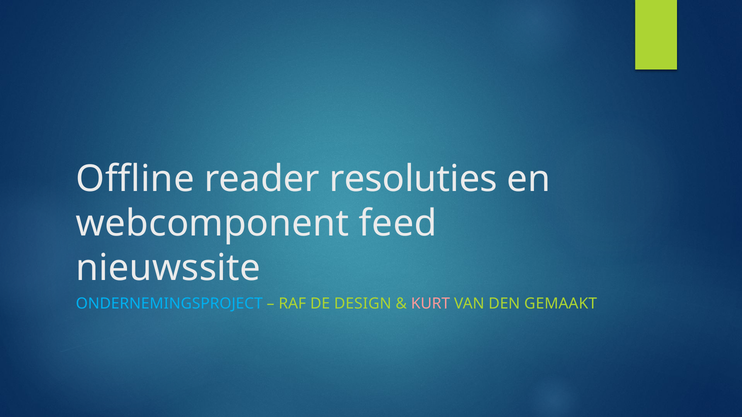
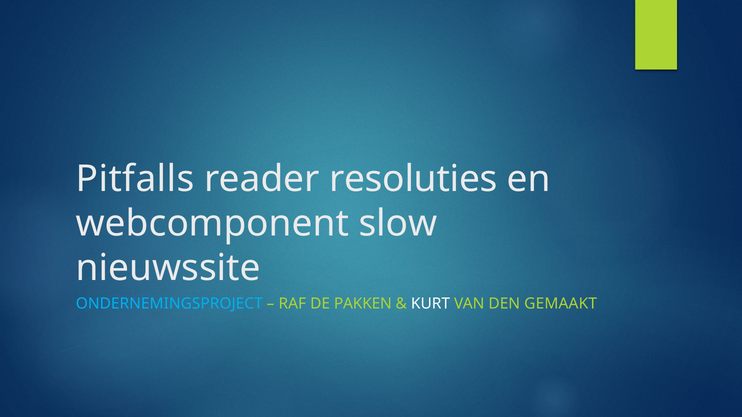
Offline: Offline -> Pitfalls
feed: feed -> slow
DESIGN: DESIGN -> PAKKEN
KURT colour: pink -> white
